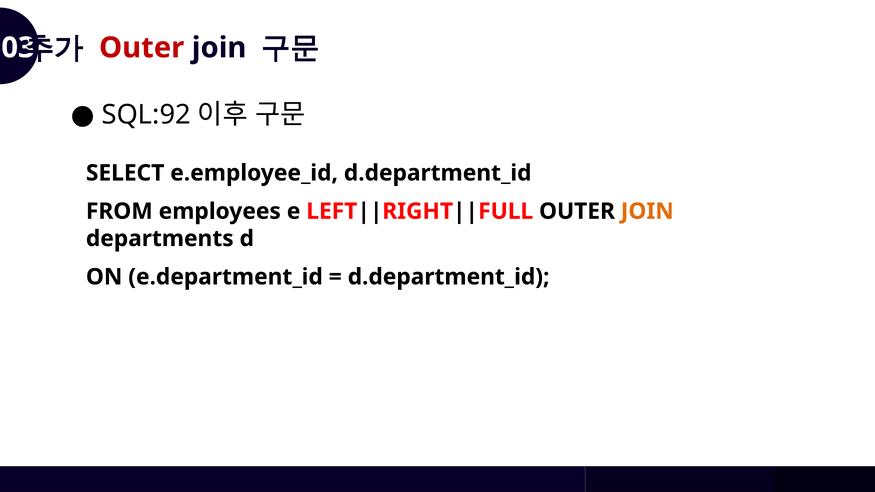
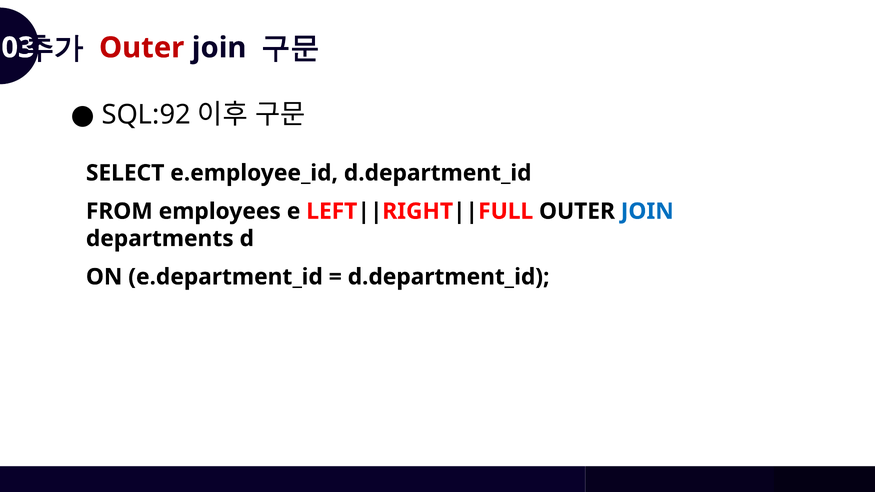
JOIN at (647, 211) colour: orange -> blue
